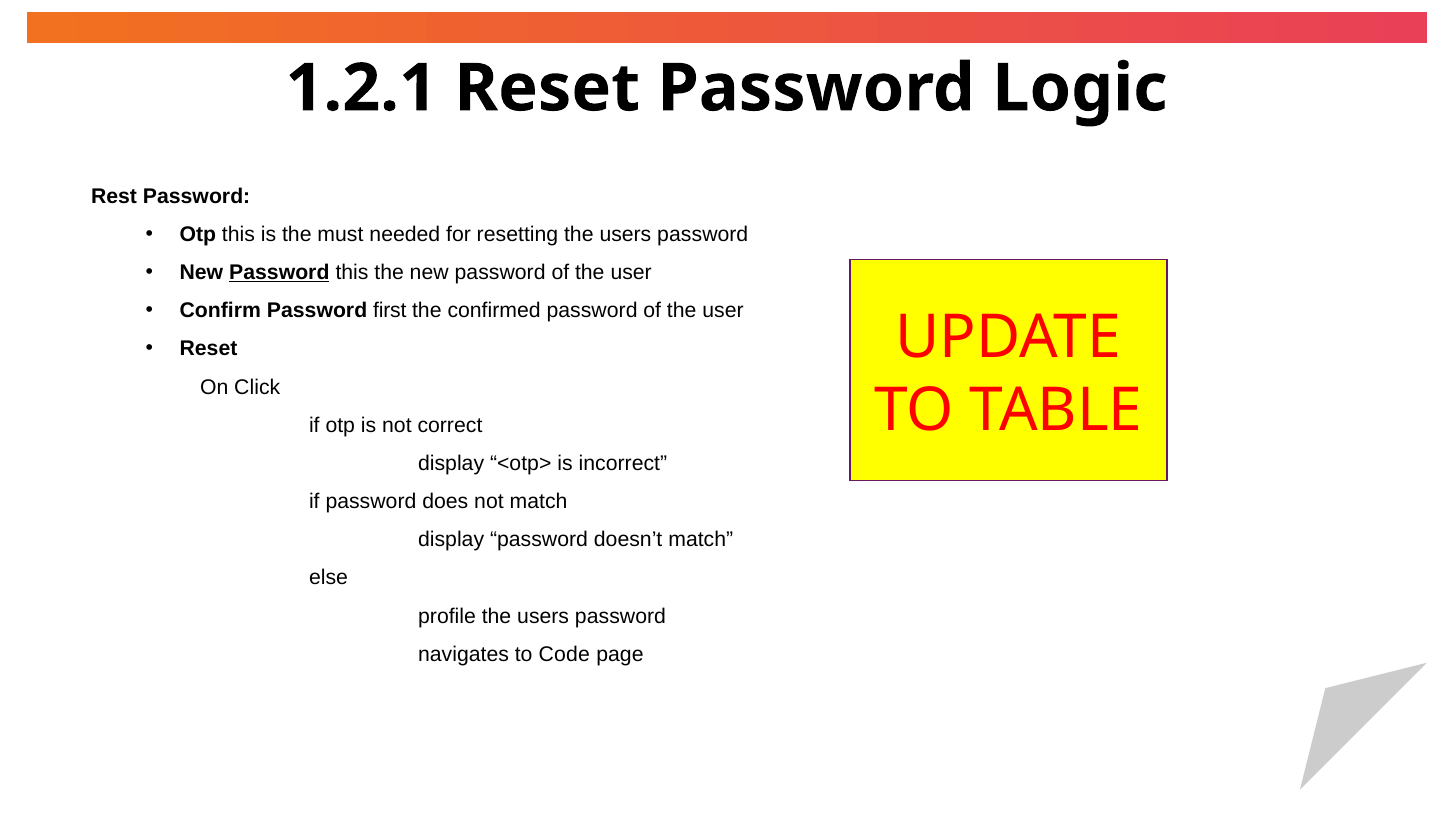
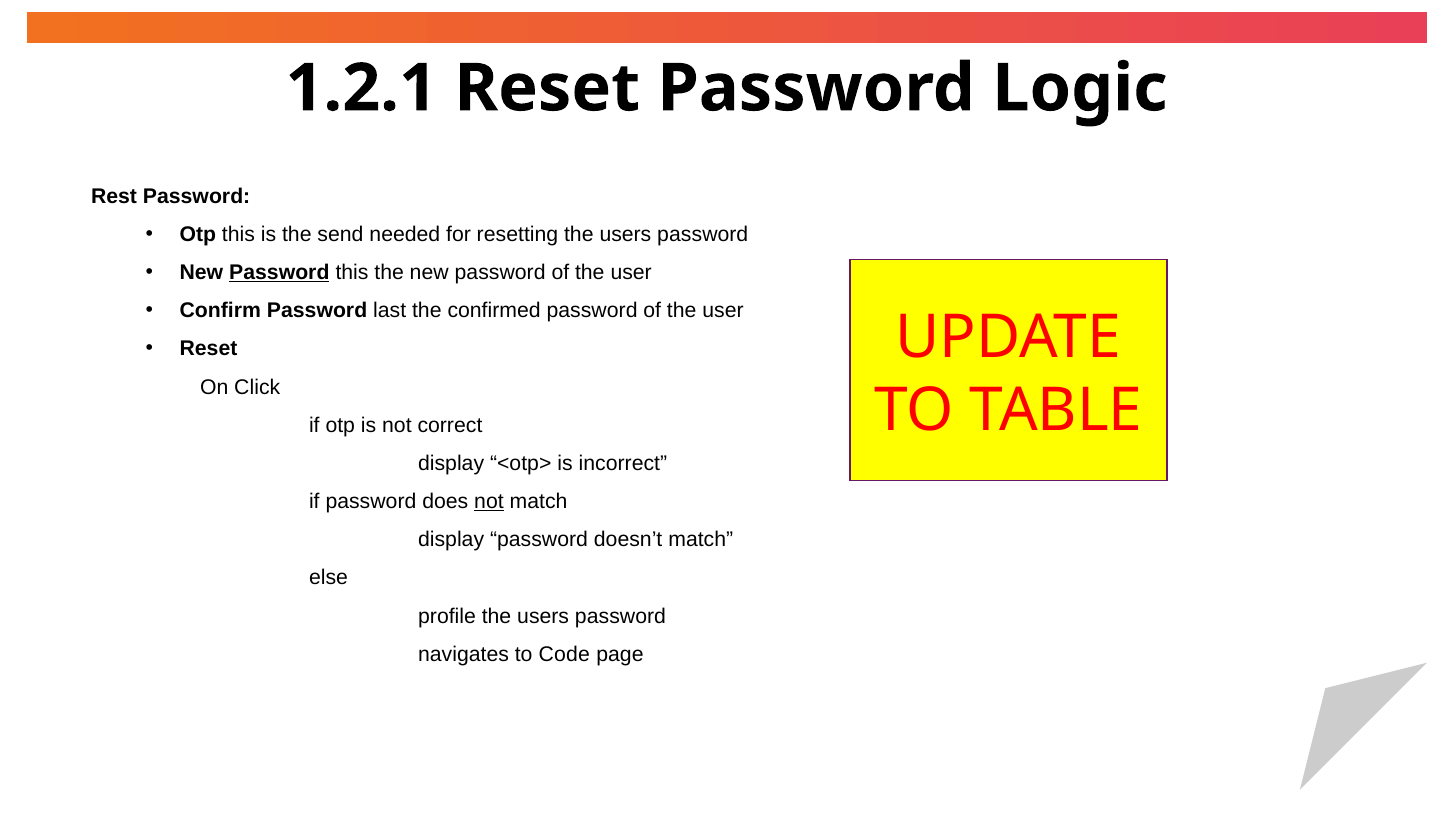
must: must -> send
first: first -> last
not at (489, 502) underline: none -> present
